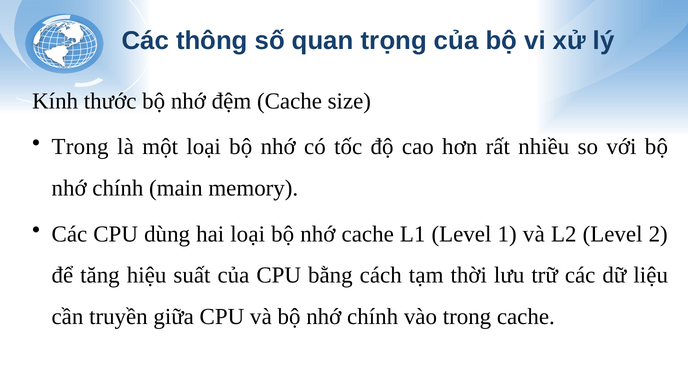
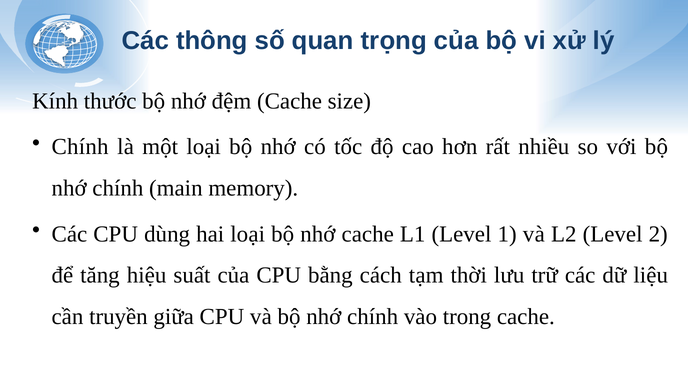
Trong at (80, 147): Trong -> Chính
